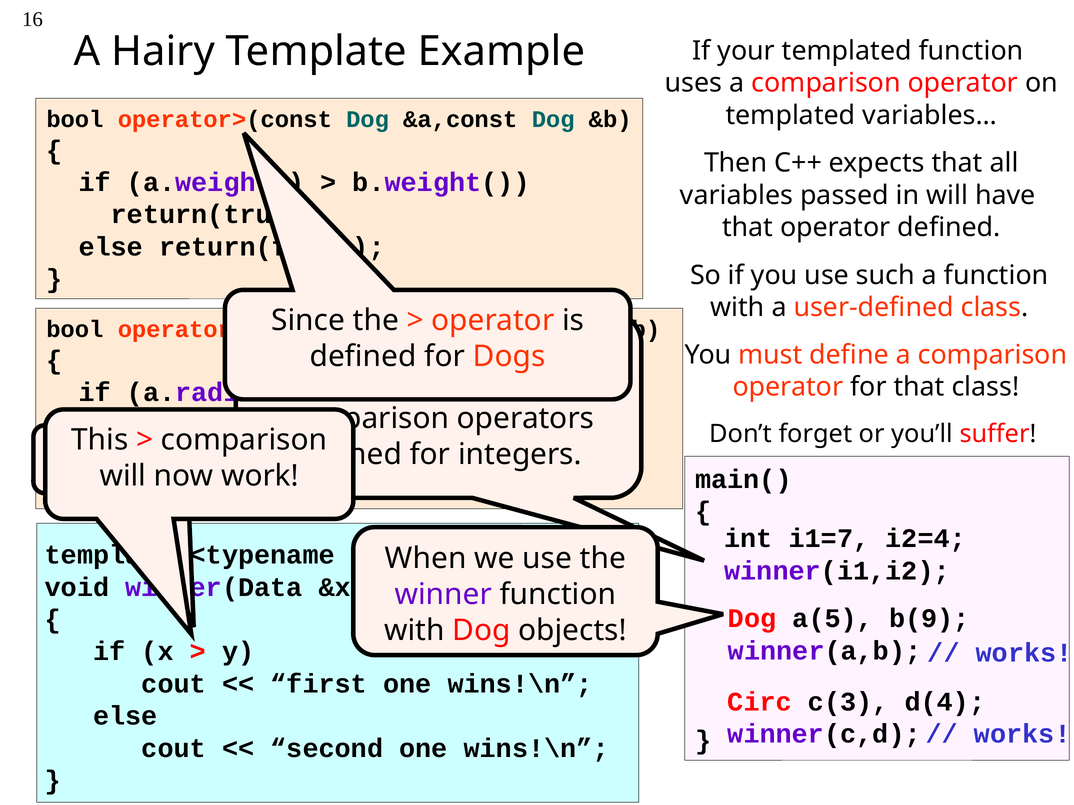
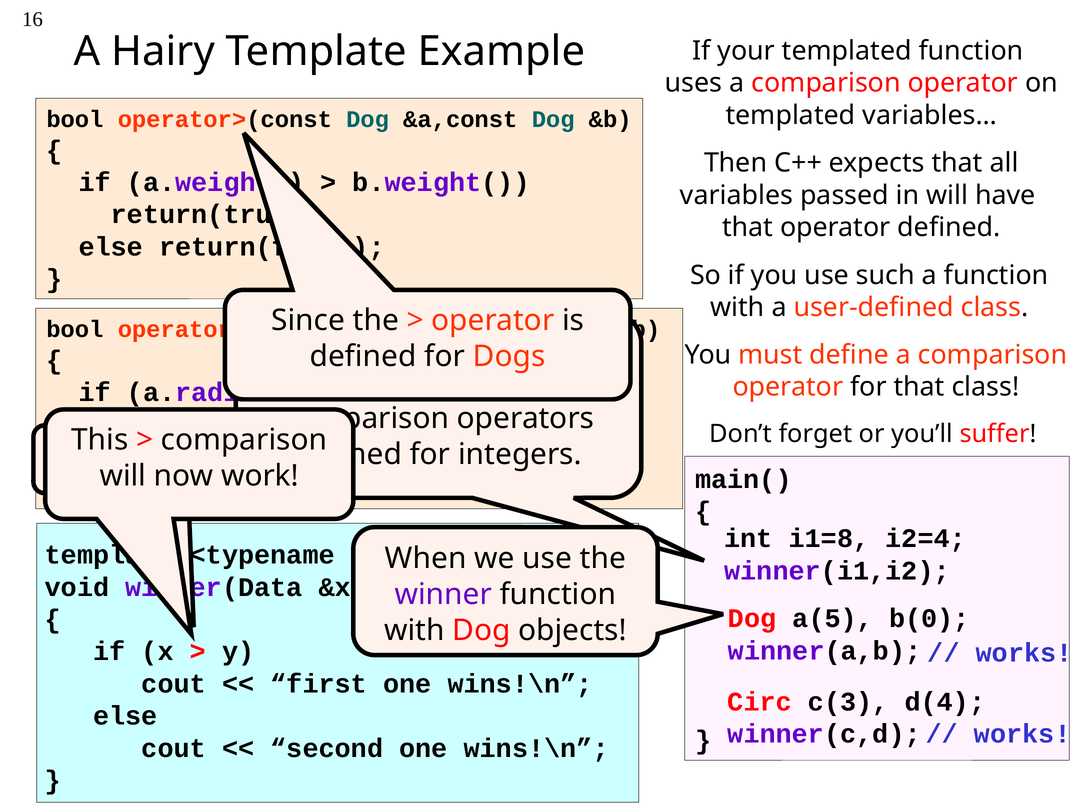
i1=7: i1=7 -> i1=8
b(9: b(9 -> b(0
